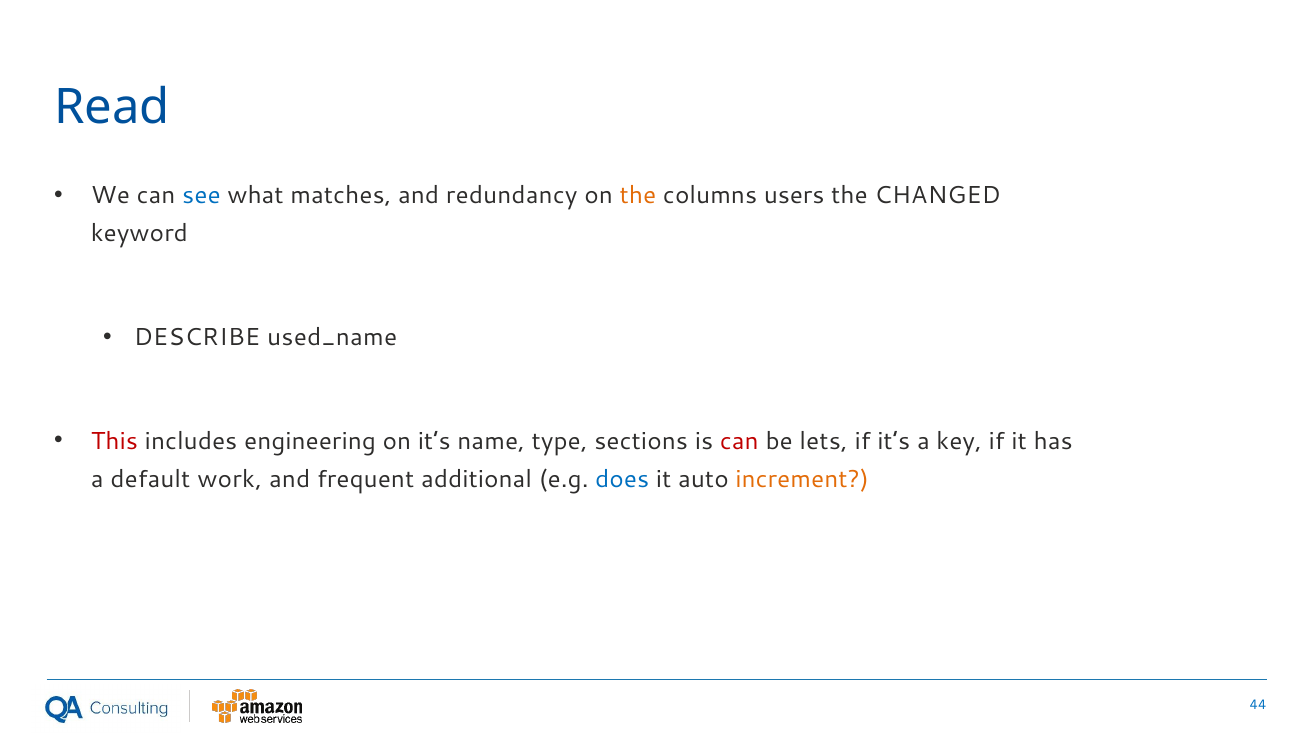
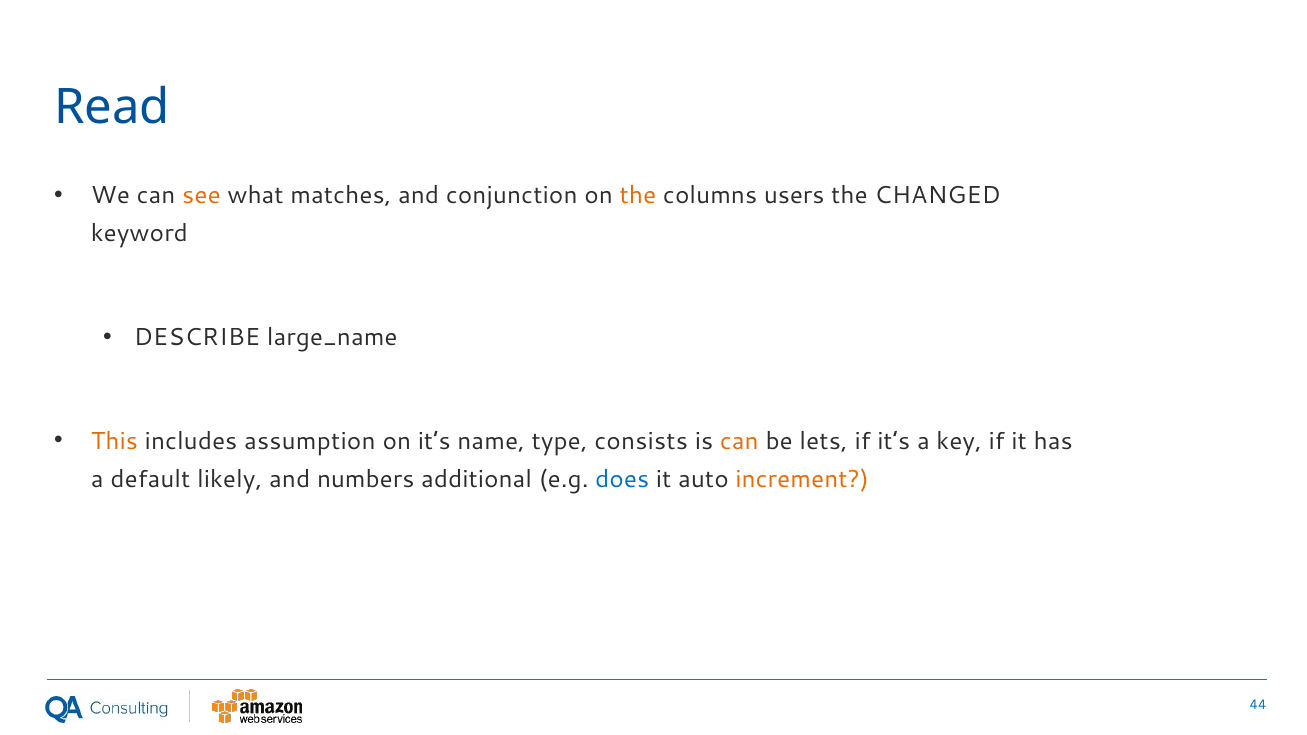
see colour: blue -> orange
redundancy: redundancy -> conjunction
used_name: used_name -> large_name
This colour: red -> orange
engineering: engineering -> assumption
sections: sections -> consists
can at (739, 441) colour: red -> orange
work: work -> likely
frequent: frequent -> numbers
